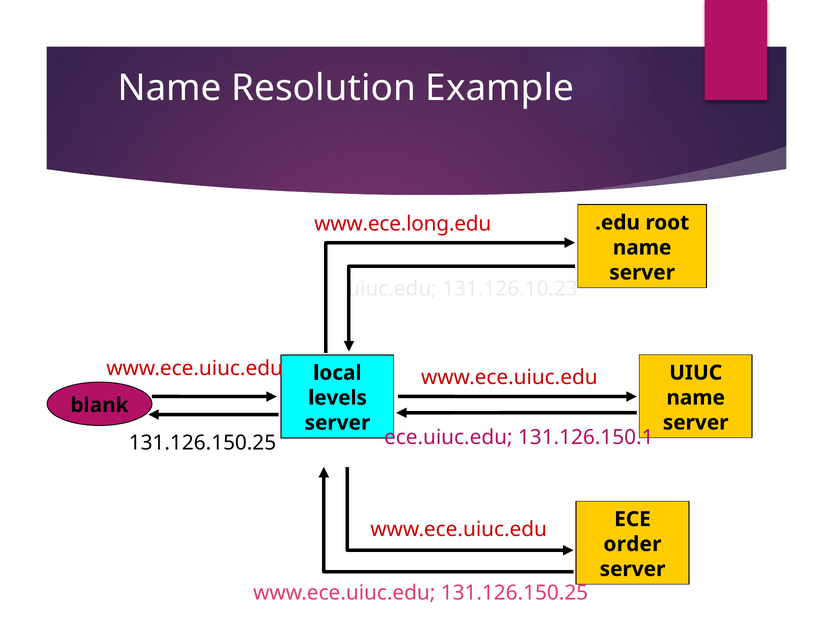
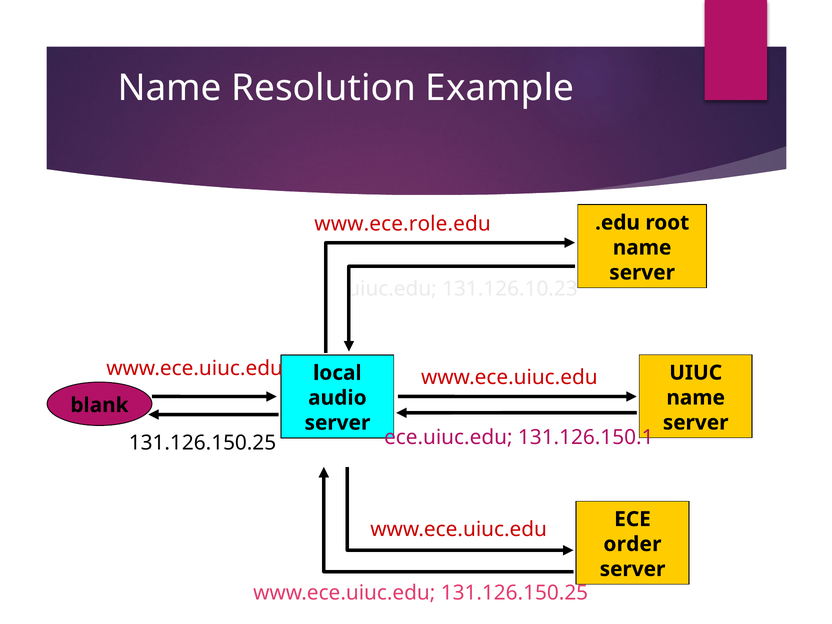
www.ece.long.edu: www.ece.long.edu -> www.ece.role.edu
levels: levels -> audio
